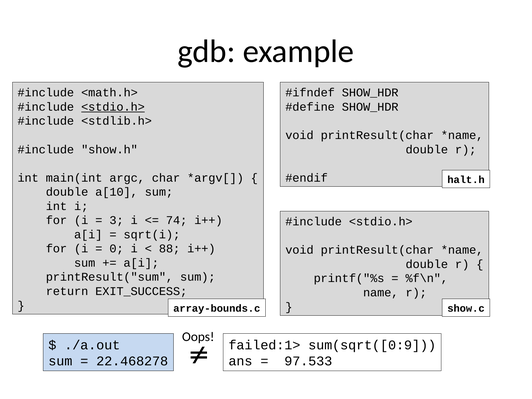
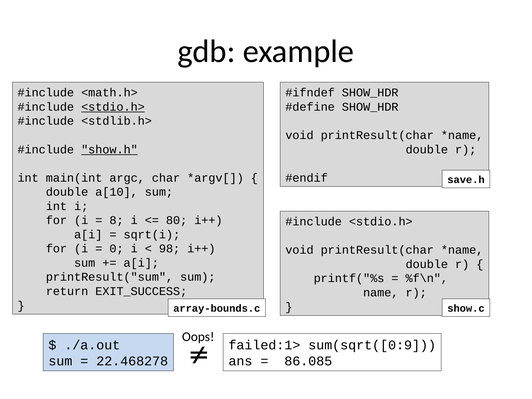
show.h underline: none -> present
halt.h: halt.h -> save.h
3: 3 -> 8
74: 74 -> 80
88: 88 -> 98
97.533: 97.533 -> 86.085
